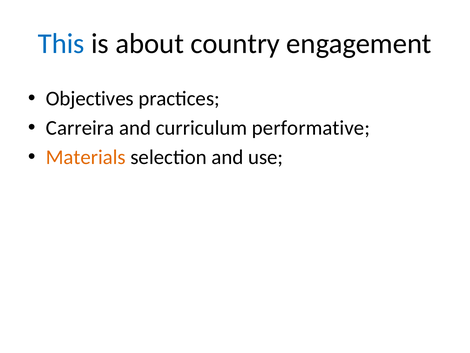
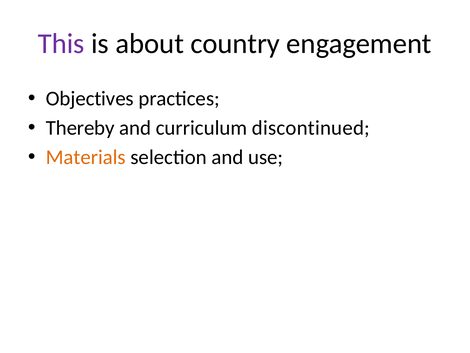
This colour: blue -> purple
Carreira: Carreira -> Thereby
performative: performative -> discontinued
